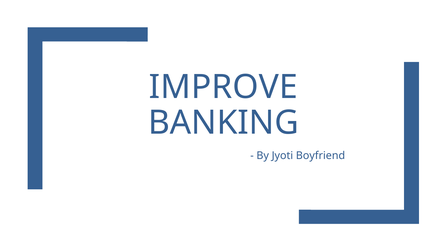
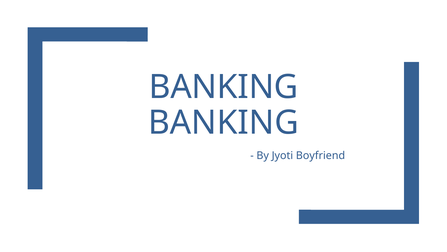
IMPROVE at (223, 87): IMPROVE -> BANKING
